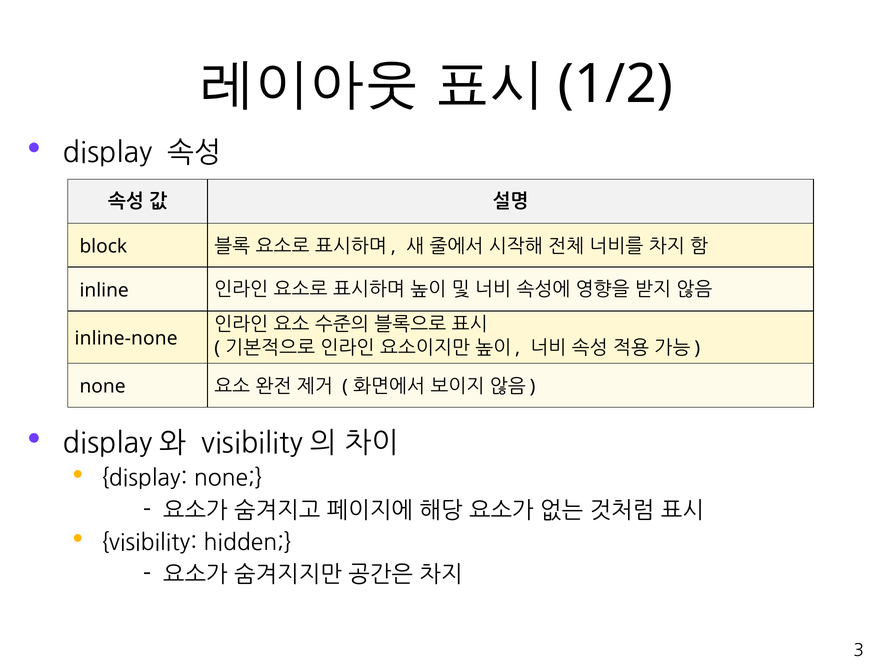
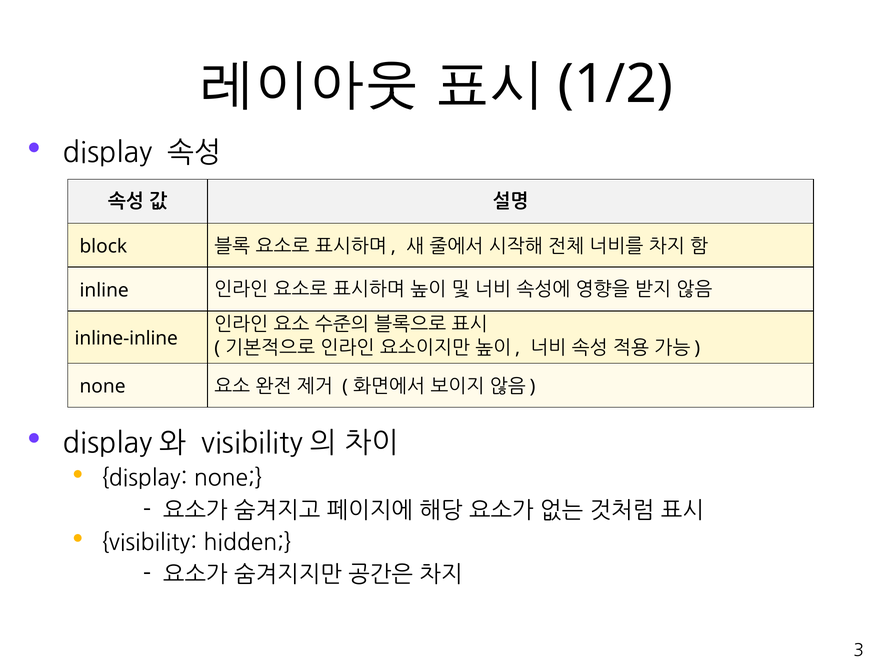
inline-none: inline-none -> inline-inline
